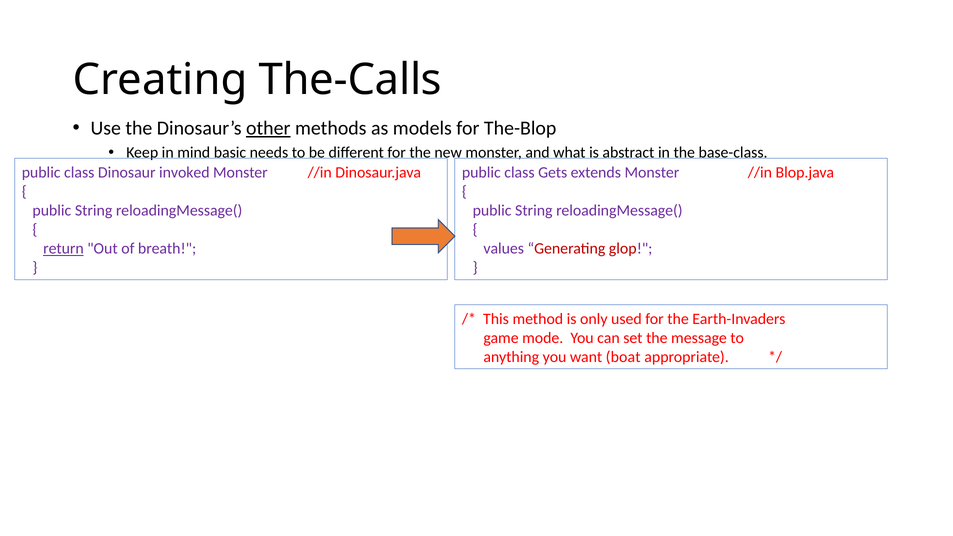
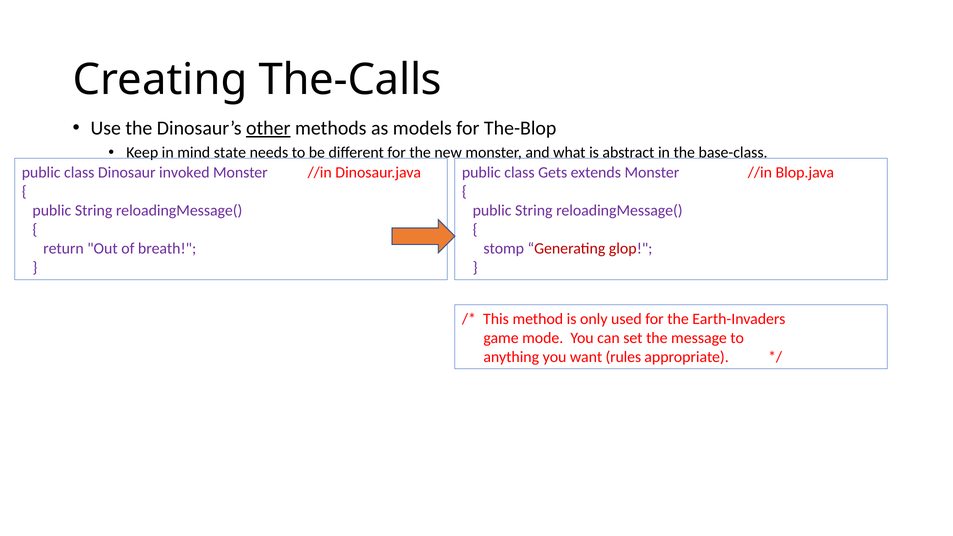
basic: basic -> state
return underline: present -> none
values: values -> stomp
boat: boat -> rules
